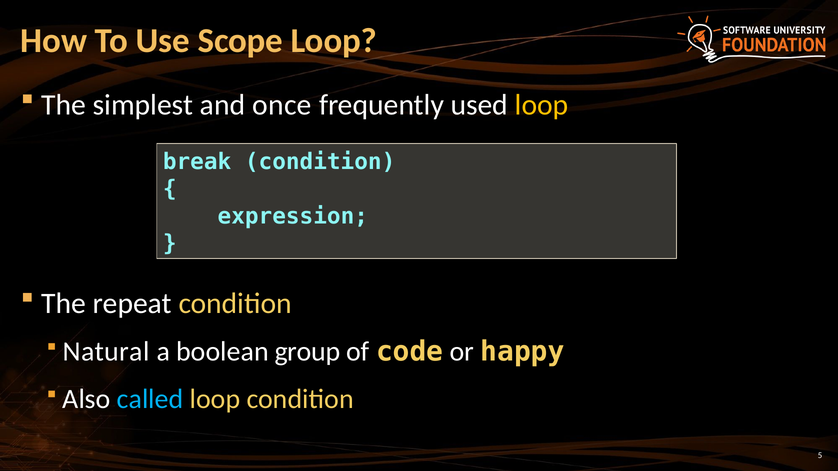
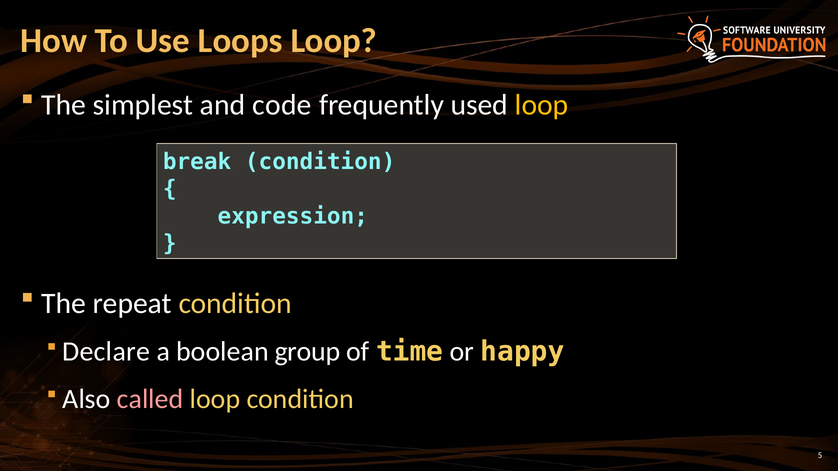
Scope: Scope -> Loops
once: once -> code
Natural: Natural -> Declare
code: code -> time
called colour: light blue -> pink
